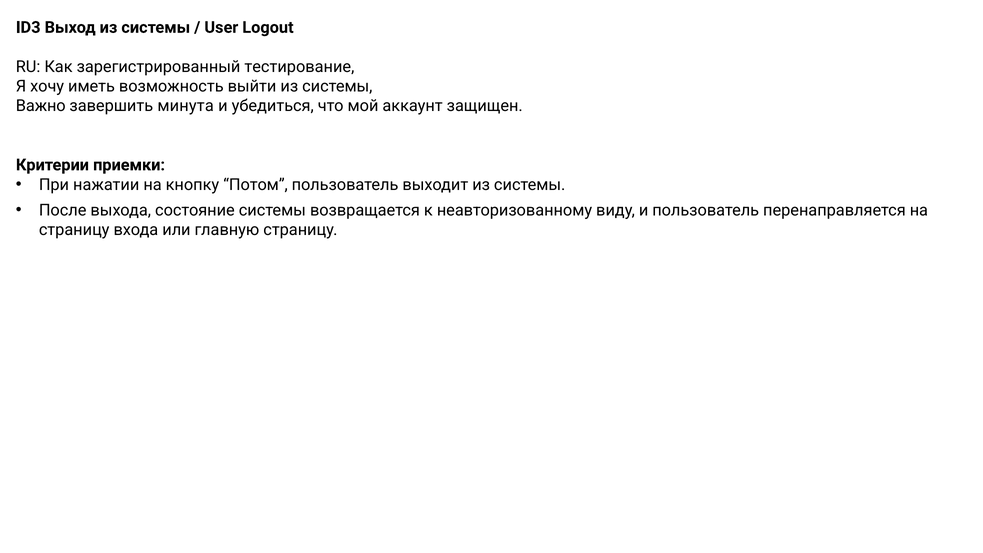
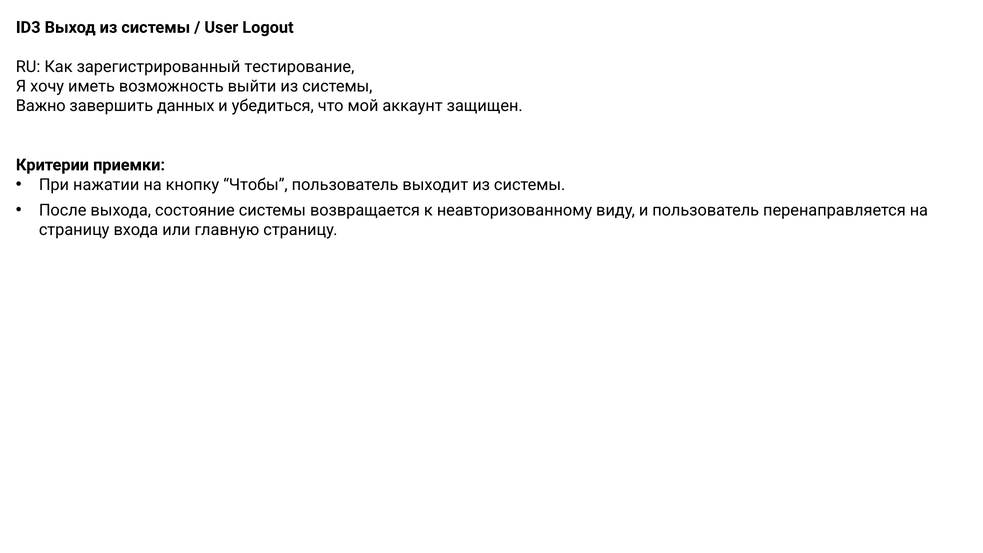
минута: минута -> данных
Потом: Потом -> Чтобы
